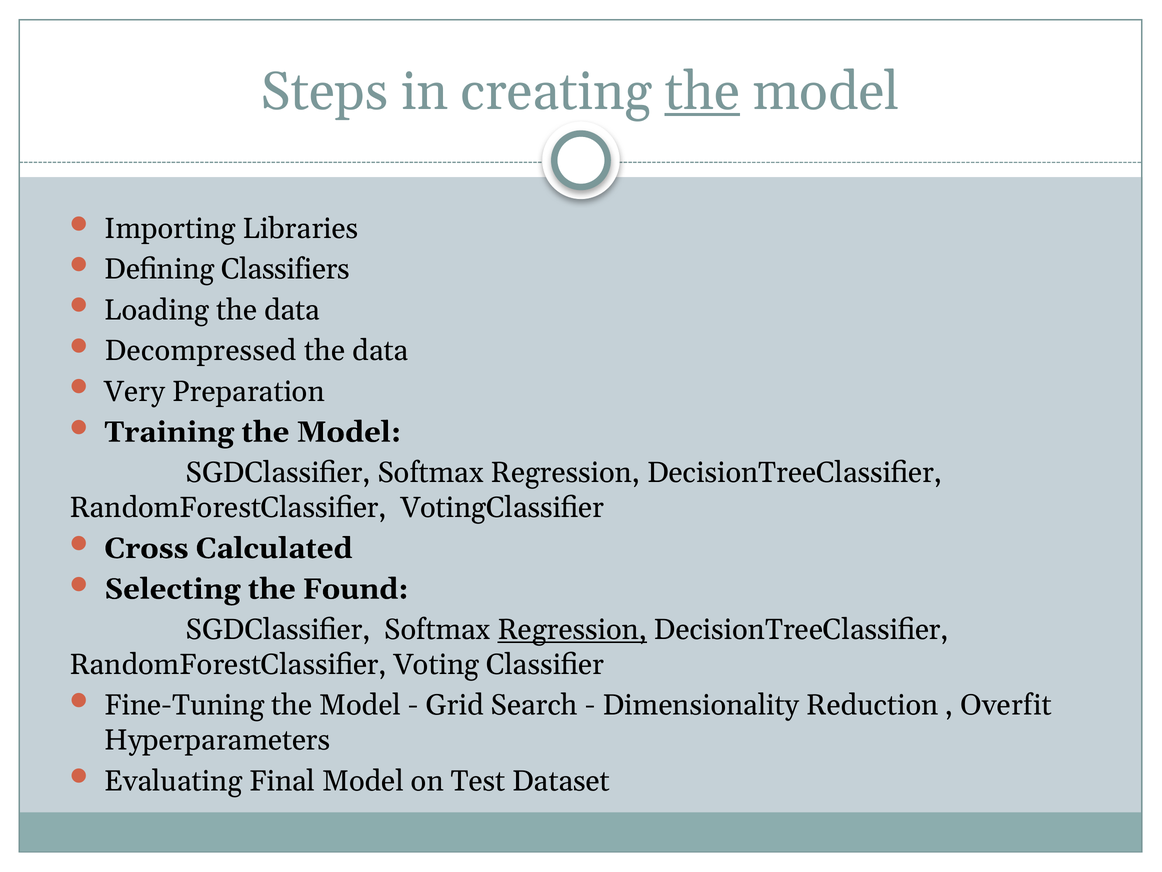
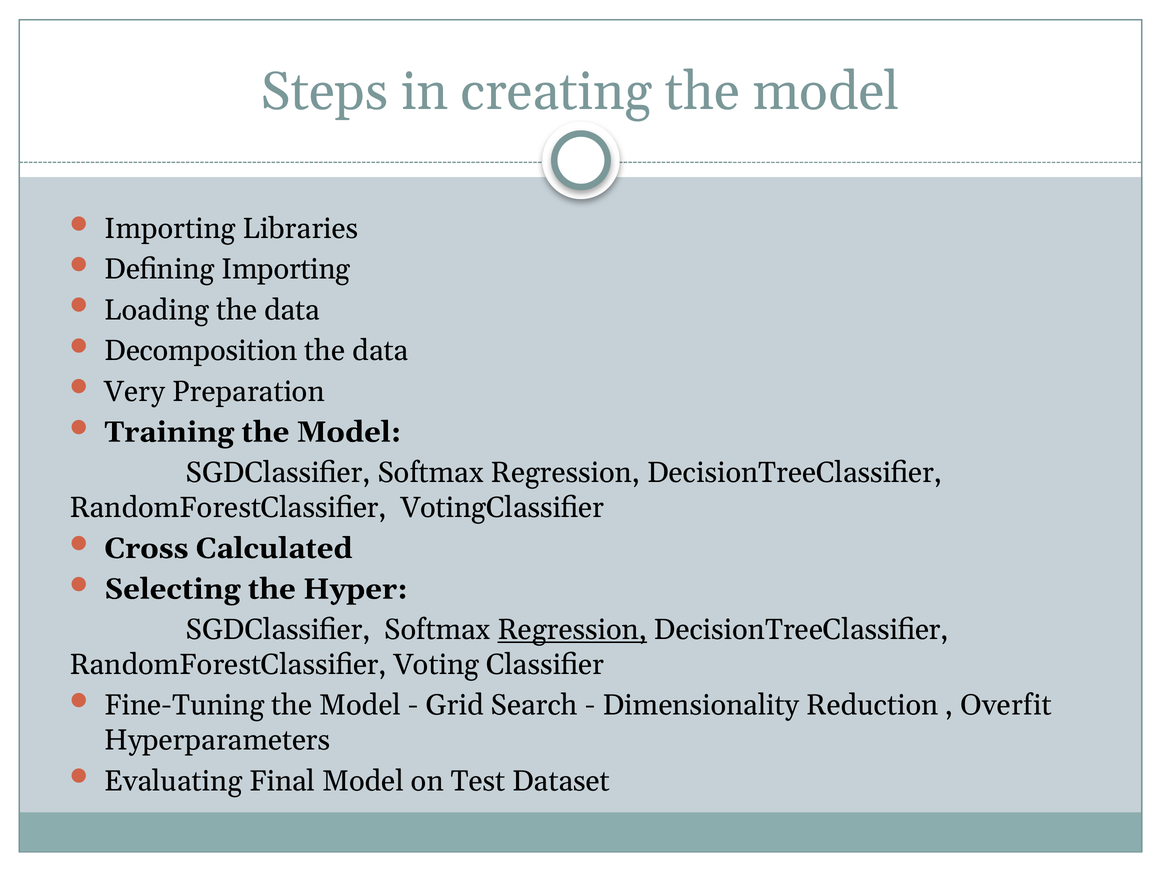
the at (702, 91) underline: present -> none
Defining Classifiers: Classifiers -> Importing
Decompressed: Decompressed -> Decomposition
Found: Found -> Hyper
